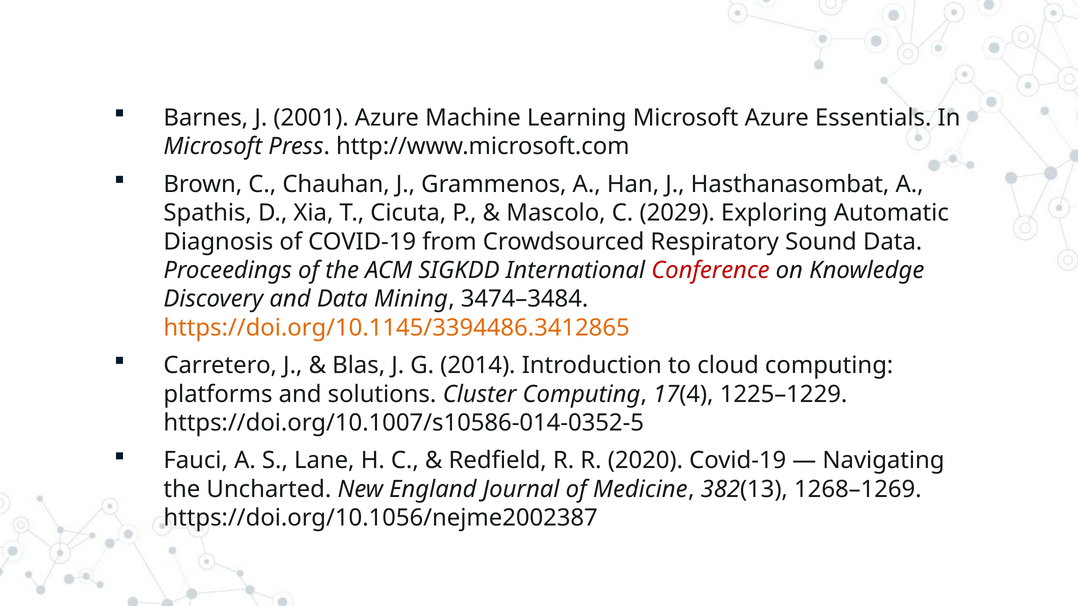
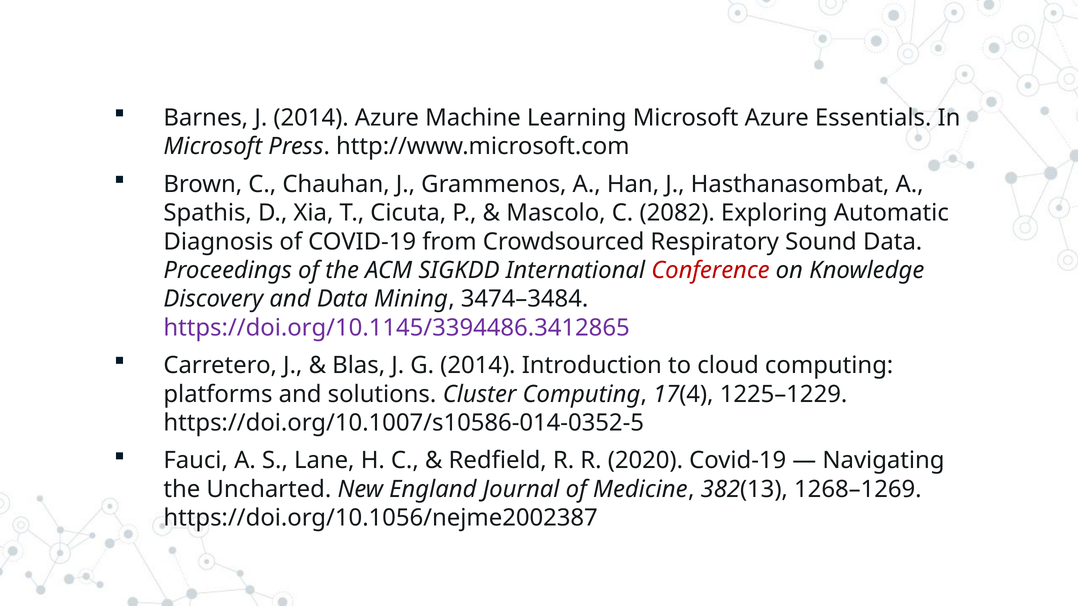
J 2001: 2001 -> 2014
2029: 2029 -> 2082
https://doi.org/10.1145/3394486.3412865 colour: orange -> purple
